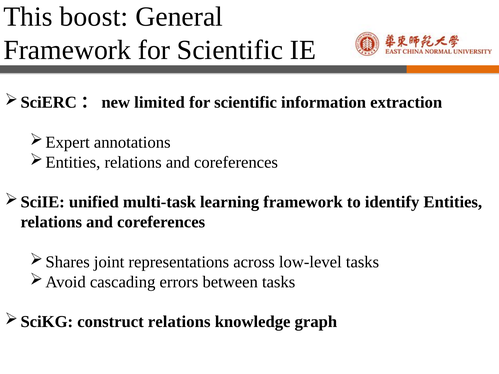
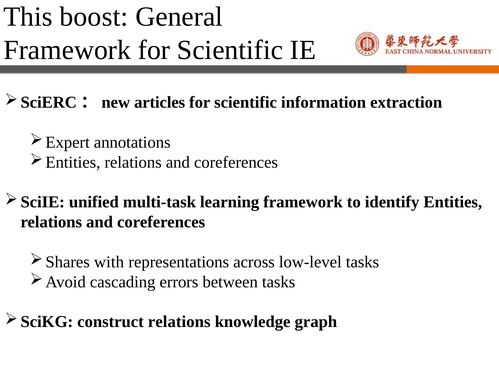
limited: limited -> articles
joint: joint -> with
